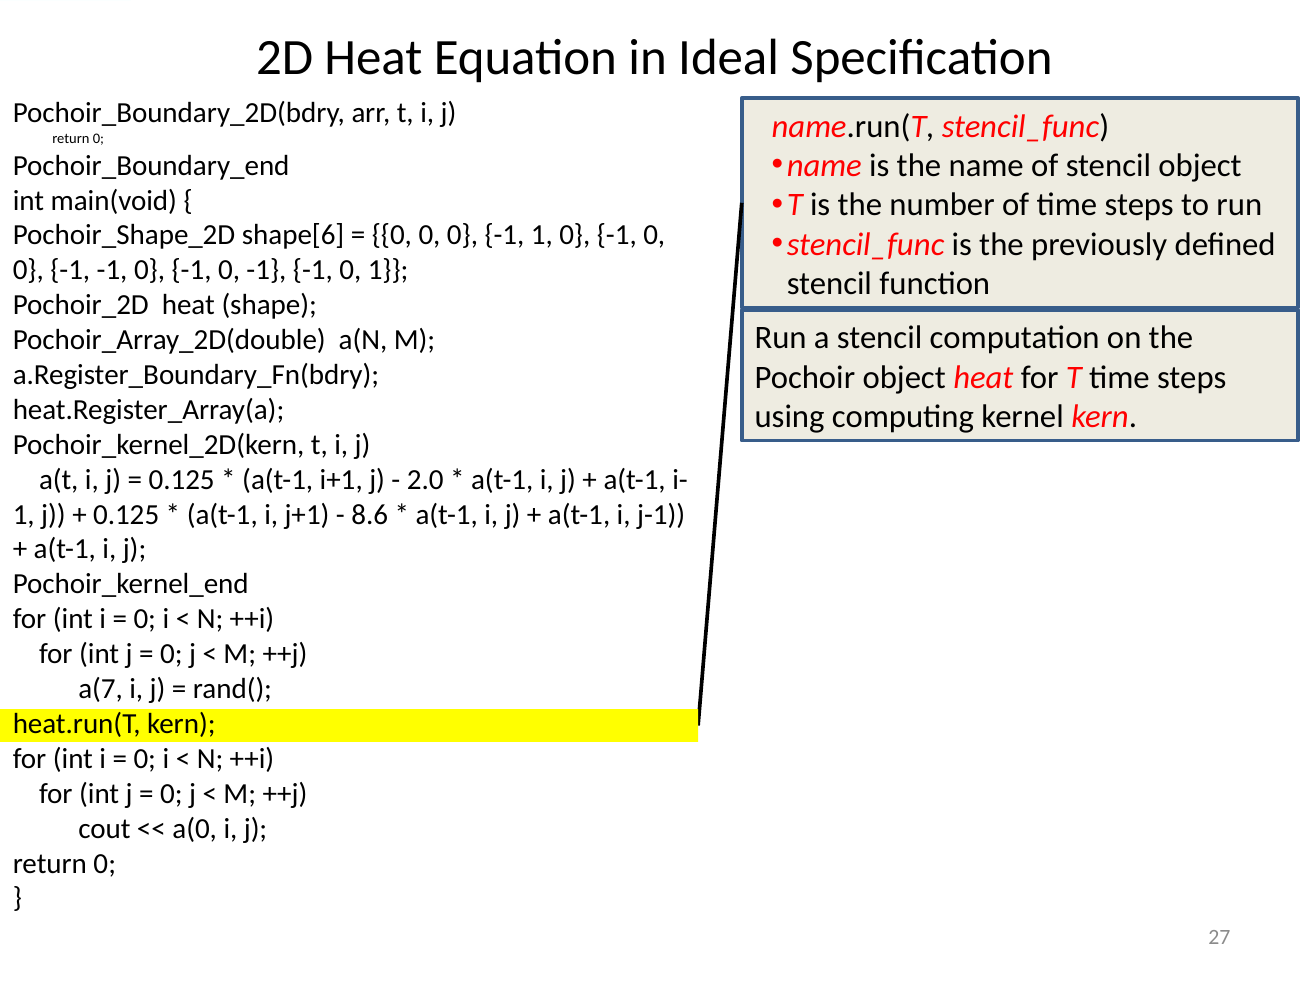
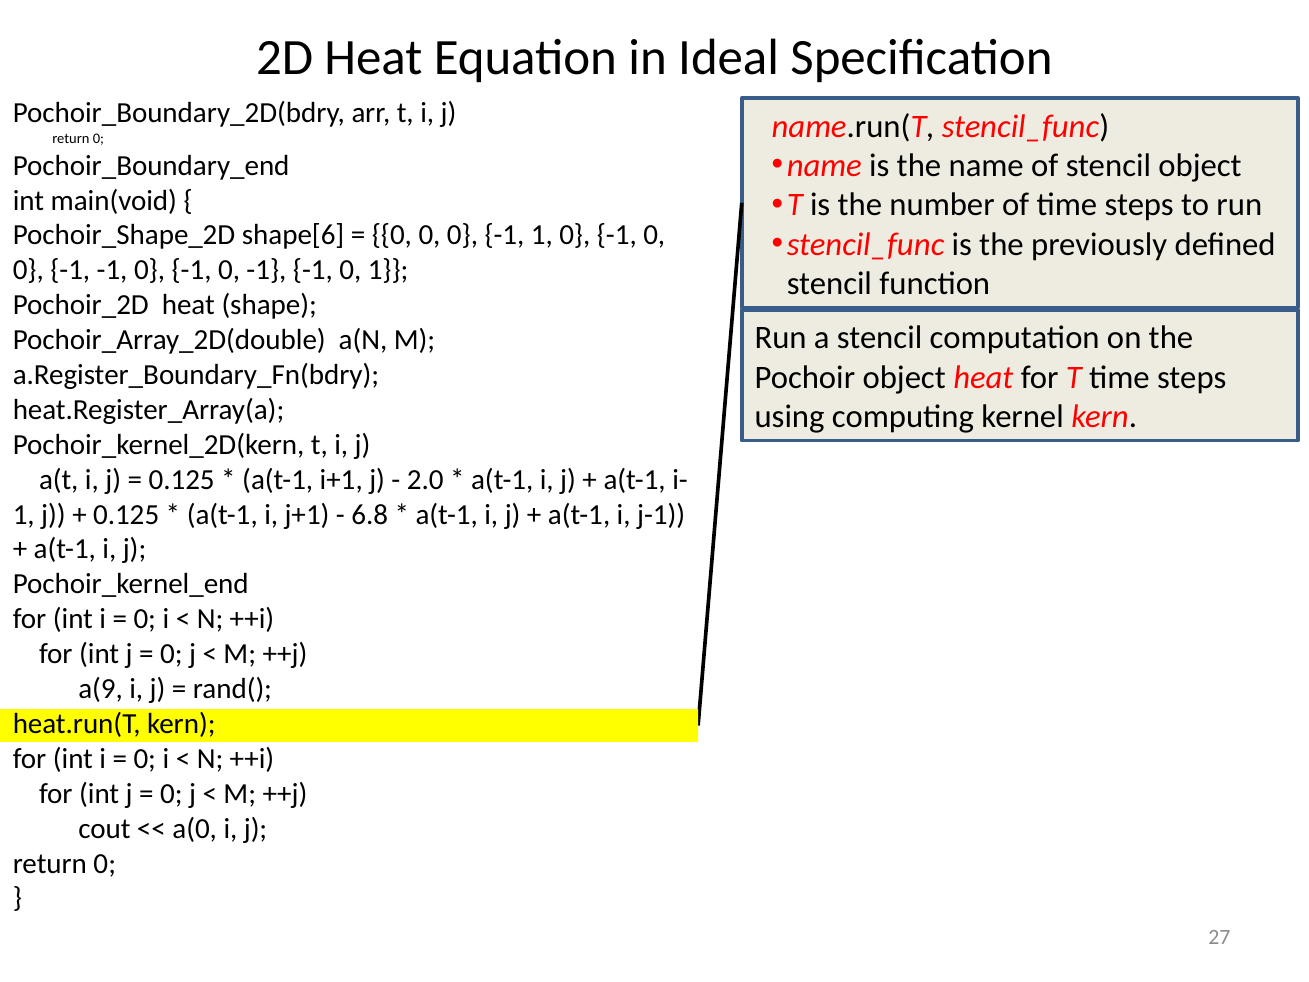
8.6: 8.6 -> 6.8
a(7: a(7 -> a(9
